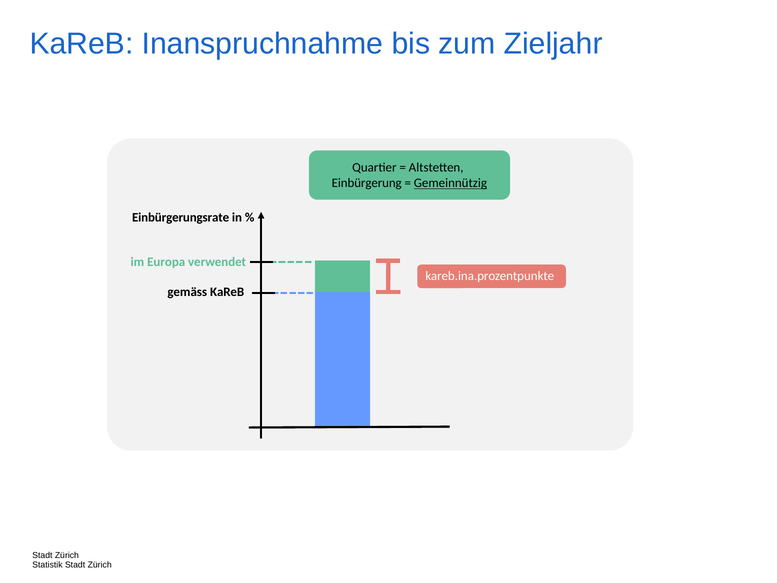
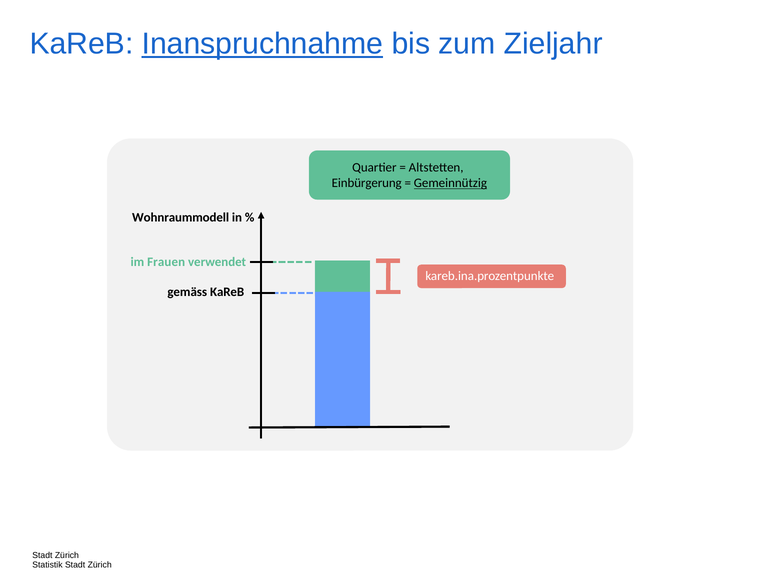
Inanspruchnahme underline: none -> present
Einbürgerungsrate: Einbürgerungsrate -> Wohnraummodell
Europa: Europa -> Frauen
